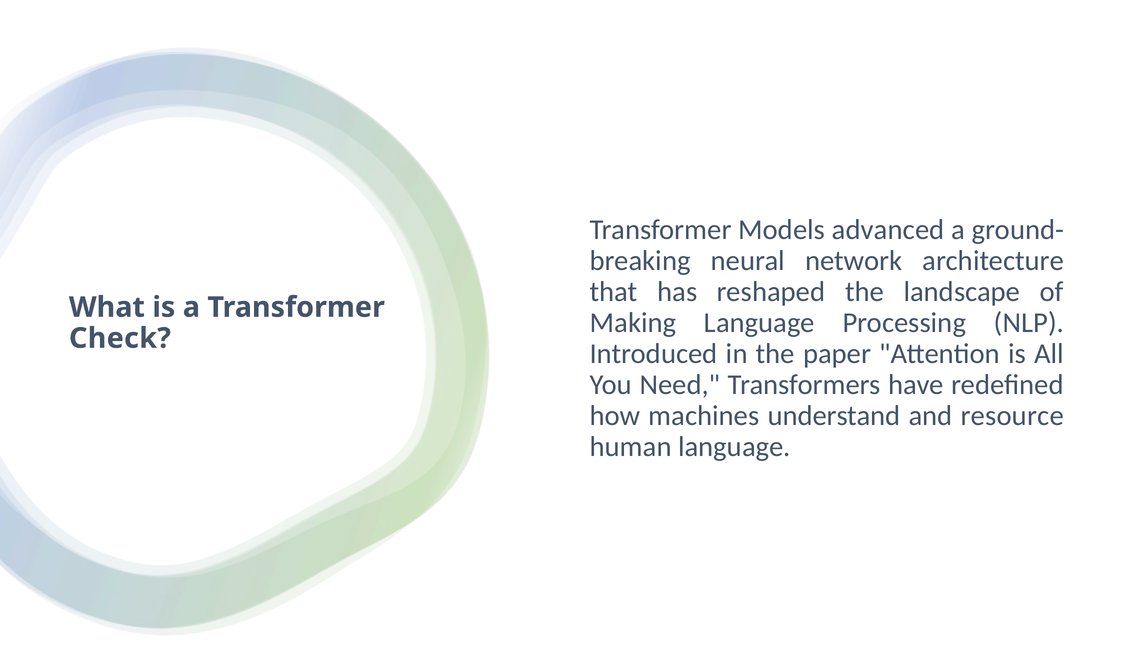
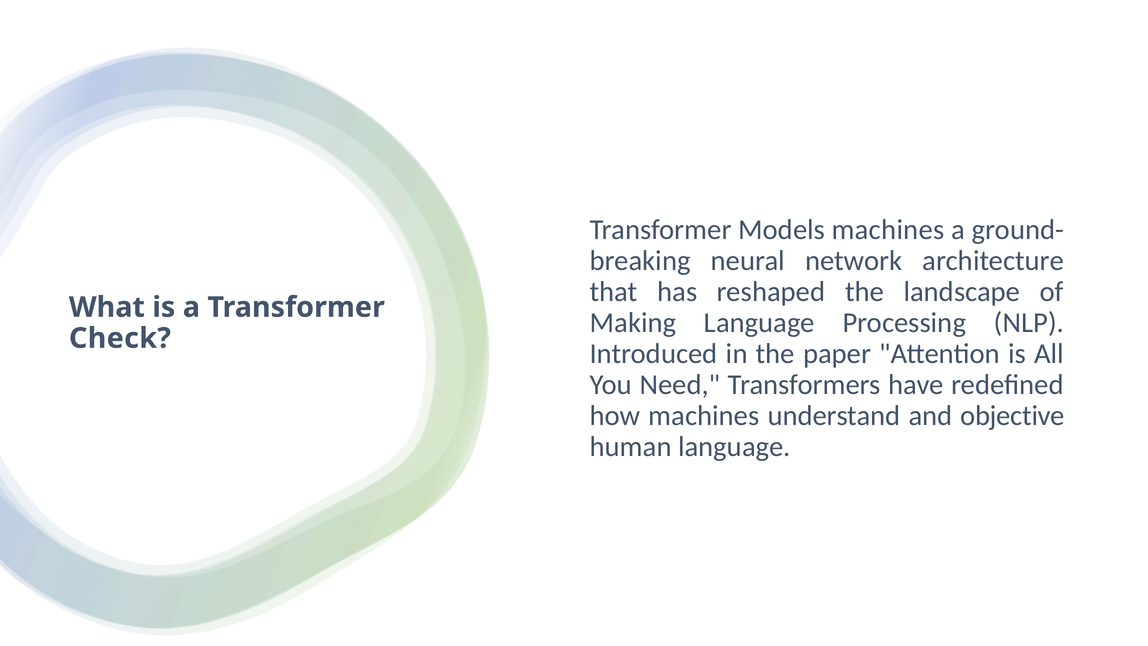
Models advanced: advanced -> machines
resource: resource -> objective
